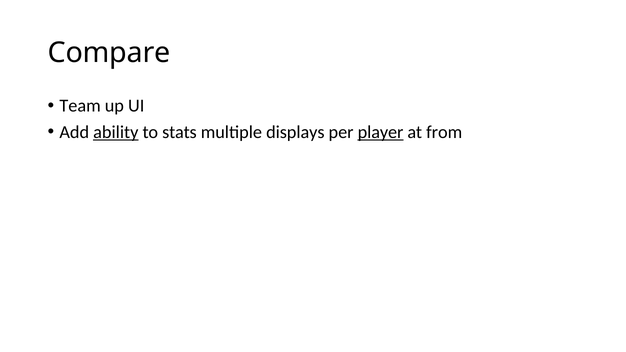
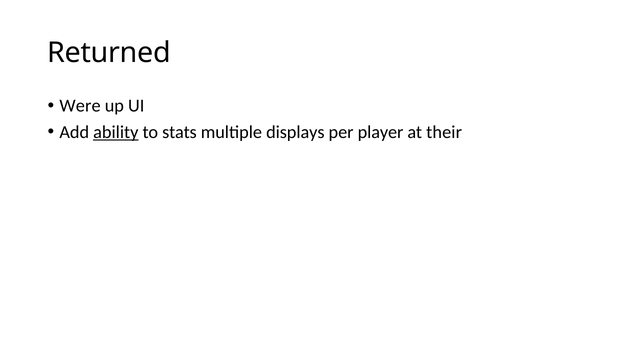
Compare: Compare -> Returned
Team: Team -> Were
player underline: present -> none
from: from -> their
